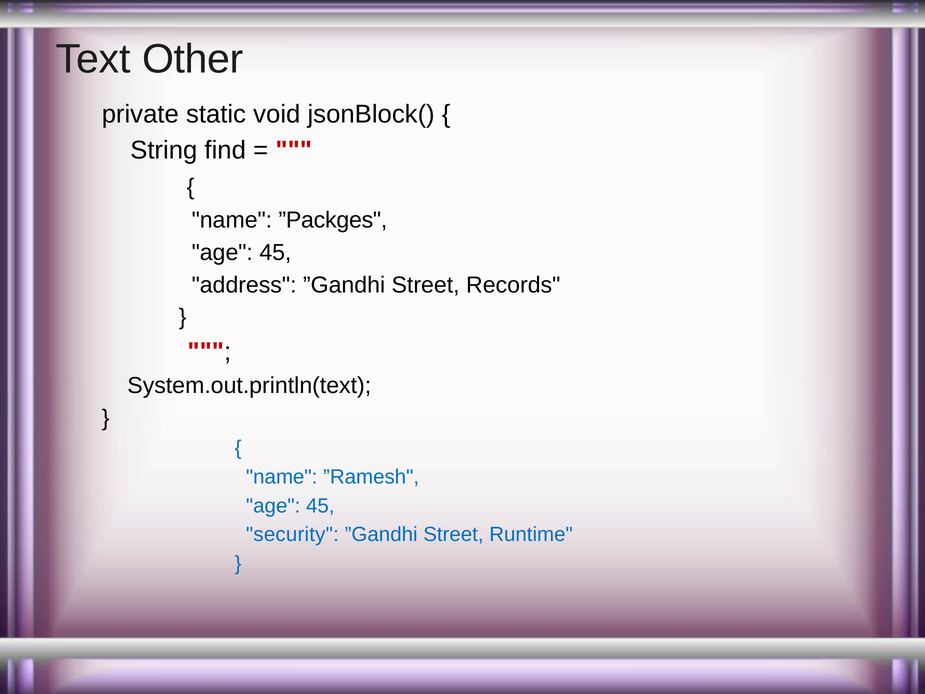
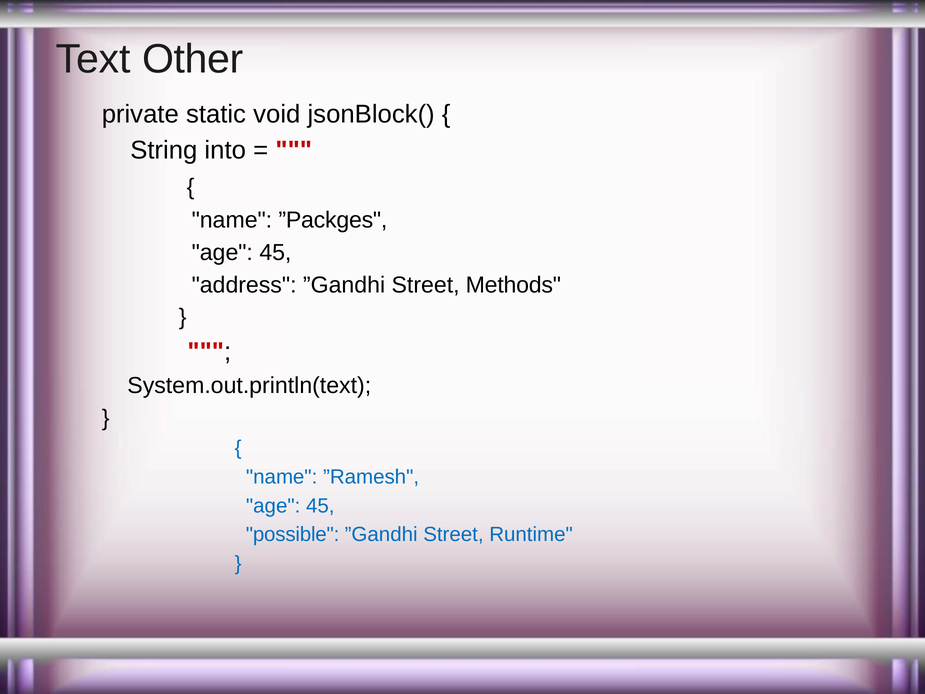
find: find -> into
Records: Records -> Methods
security: security -> possible
